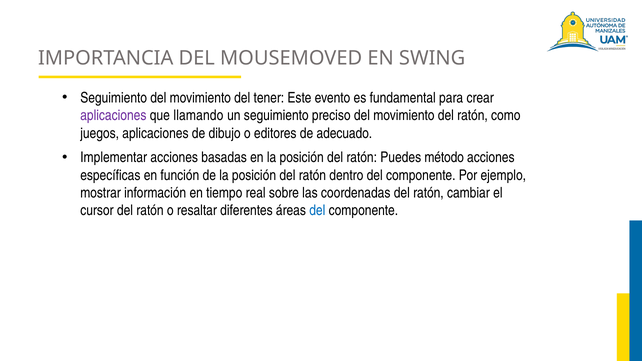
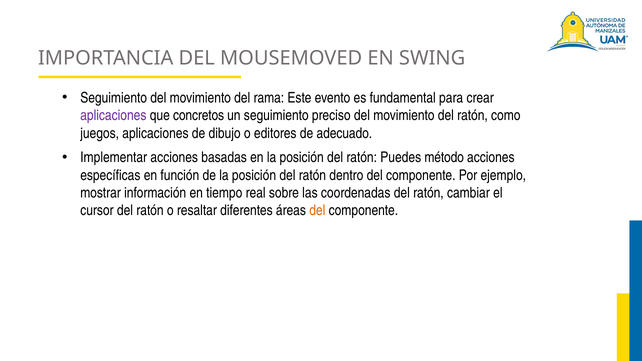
tener: tener -> rama
llamando: llamando -> concretos
del at (317, 211) colour: blue -> orange
